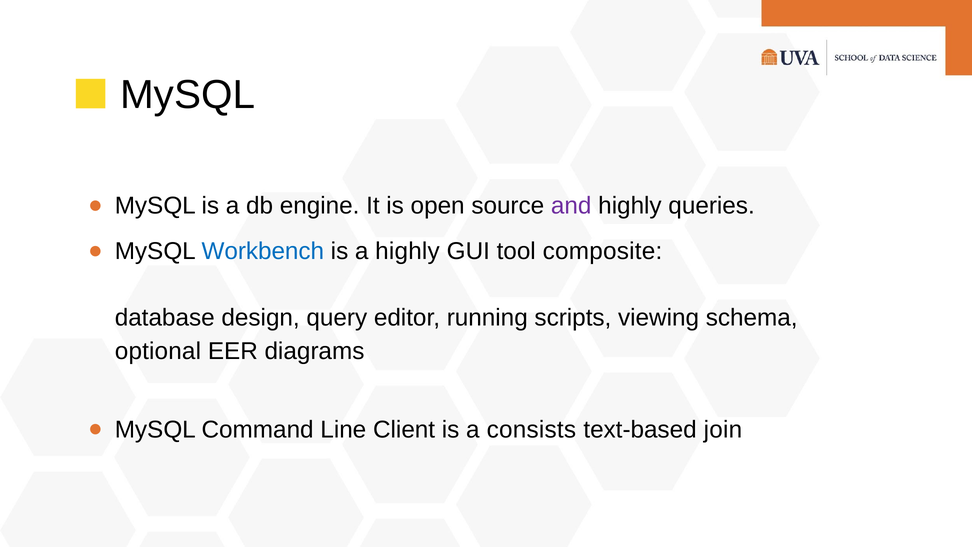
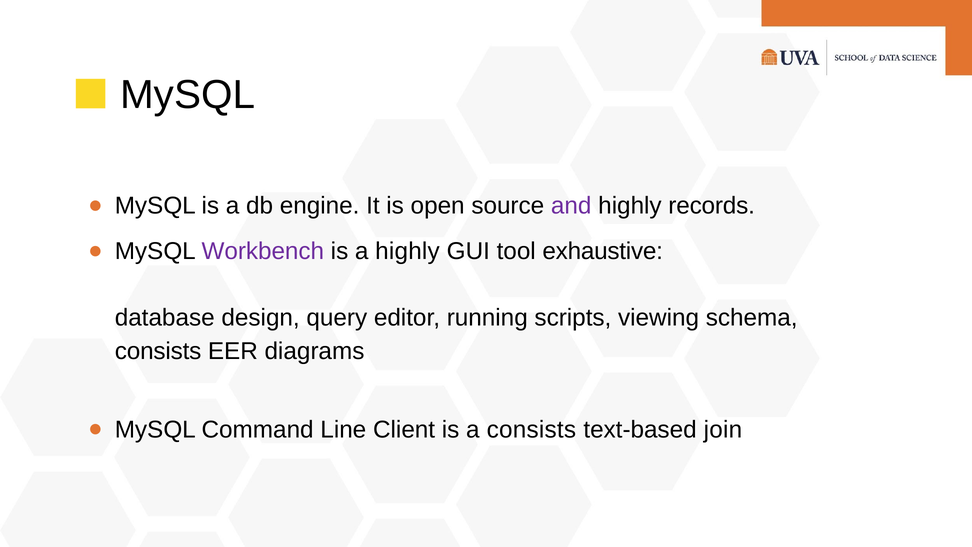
queries: queries -> records
Workbench colour: blue -> purple
composite: composite -> exhaustive
optional at (158, 351): optional -> consists
